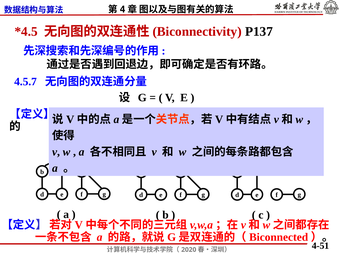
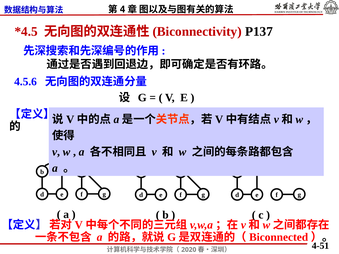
4.5.7: 4.5.7 -> 4.5.6
